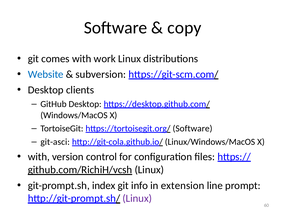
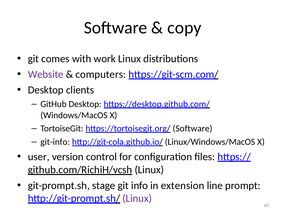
Website colour: blue -> purple
subversion: subversion -> computers
git-asci: git-asci -> git-info
with at (39, 156): with -> user
index: index -> stage
